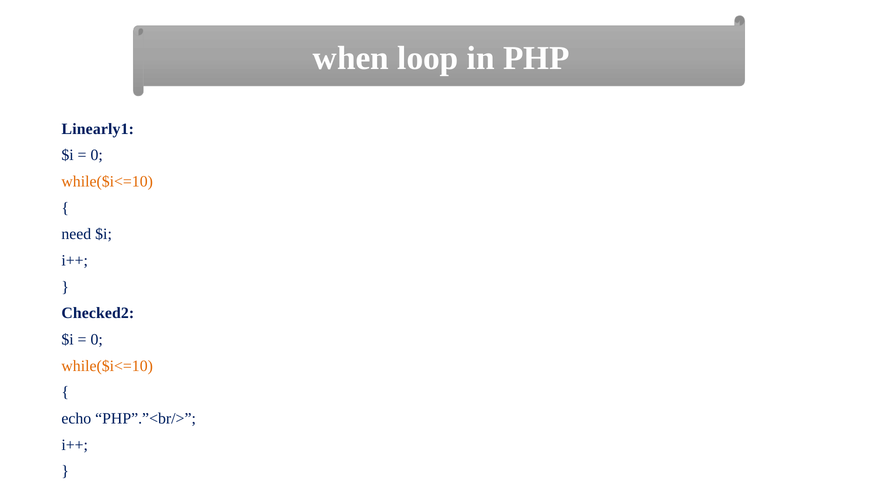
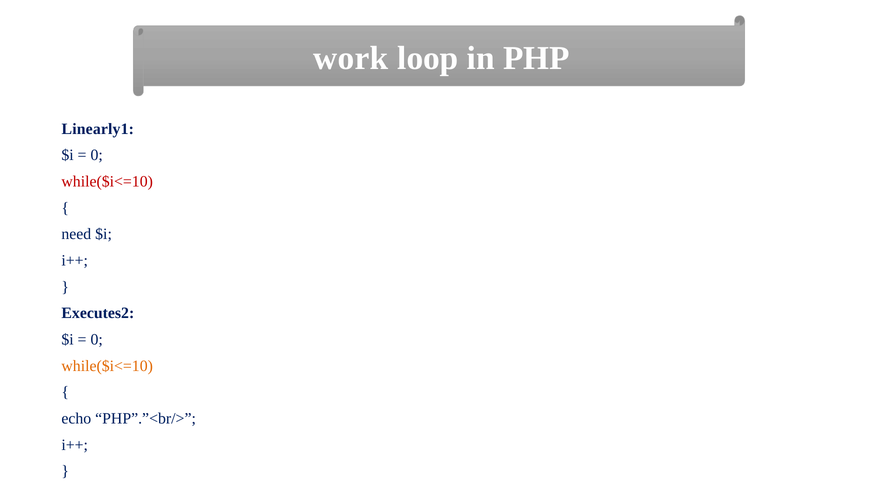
when: when -> work
while($i<=10 at (107, 182) colour: orange -> red
Checked2: Checked2 -> Executes2
